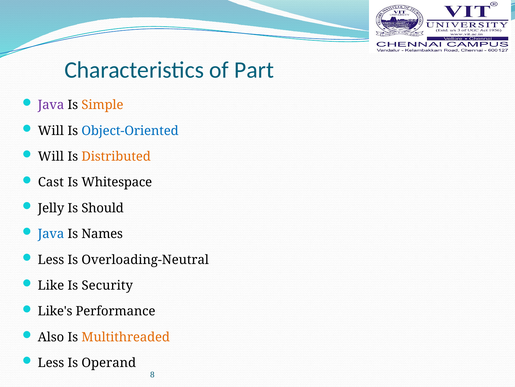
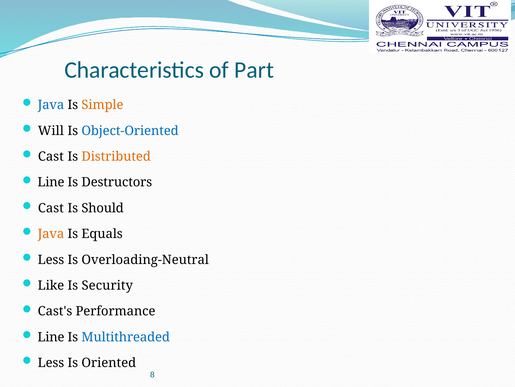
Java at (51, 105) colour: purple -> blue
Will at (51, 156): Will -> Cast
Cast at (51, 182): Cast -> Line
Whitespace: Whitespace -> Destructors
Jelly at (51, 208): Jelly -> Cast
Java at (51, 234) colour: blue -> orange
Names: Names -> Equals
Like's: Like's -> Cast's
Also at (51, 337): Also -> Line
Multithreaded colour: orange -> blue
Operand: Operand -> Oriented
